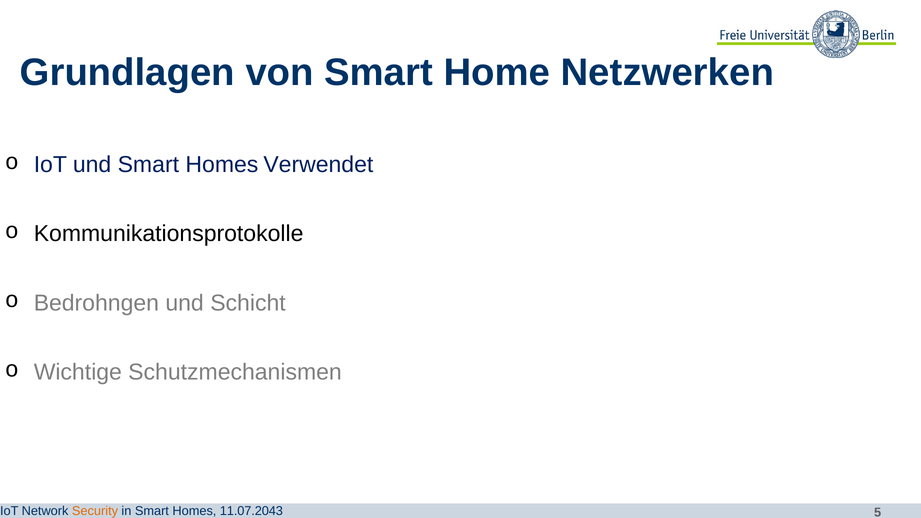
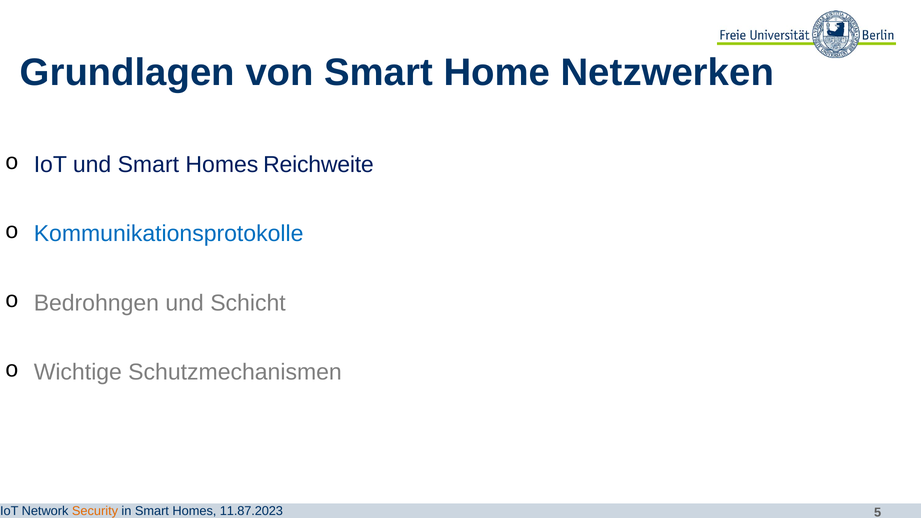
Verwendet: Verwendet -> Reichweite
Kommunikationsprotokolle colour: black -> blue
11.07.2043: 11.07.2043 -> 11.87.2023
